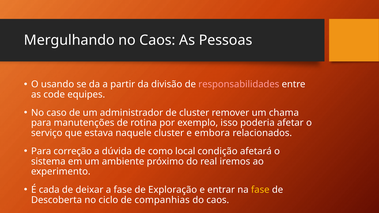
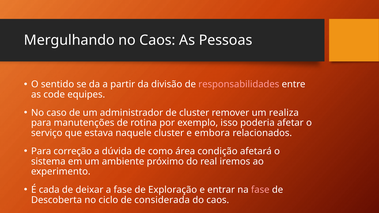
usando: usando -> sentido
chama: chama -> realiza
local: local -> área
fase at (260, 190) colour: yellow -> pink
companhias: companhias -> considerada
